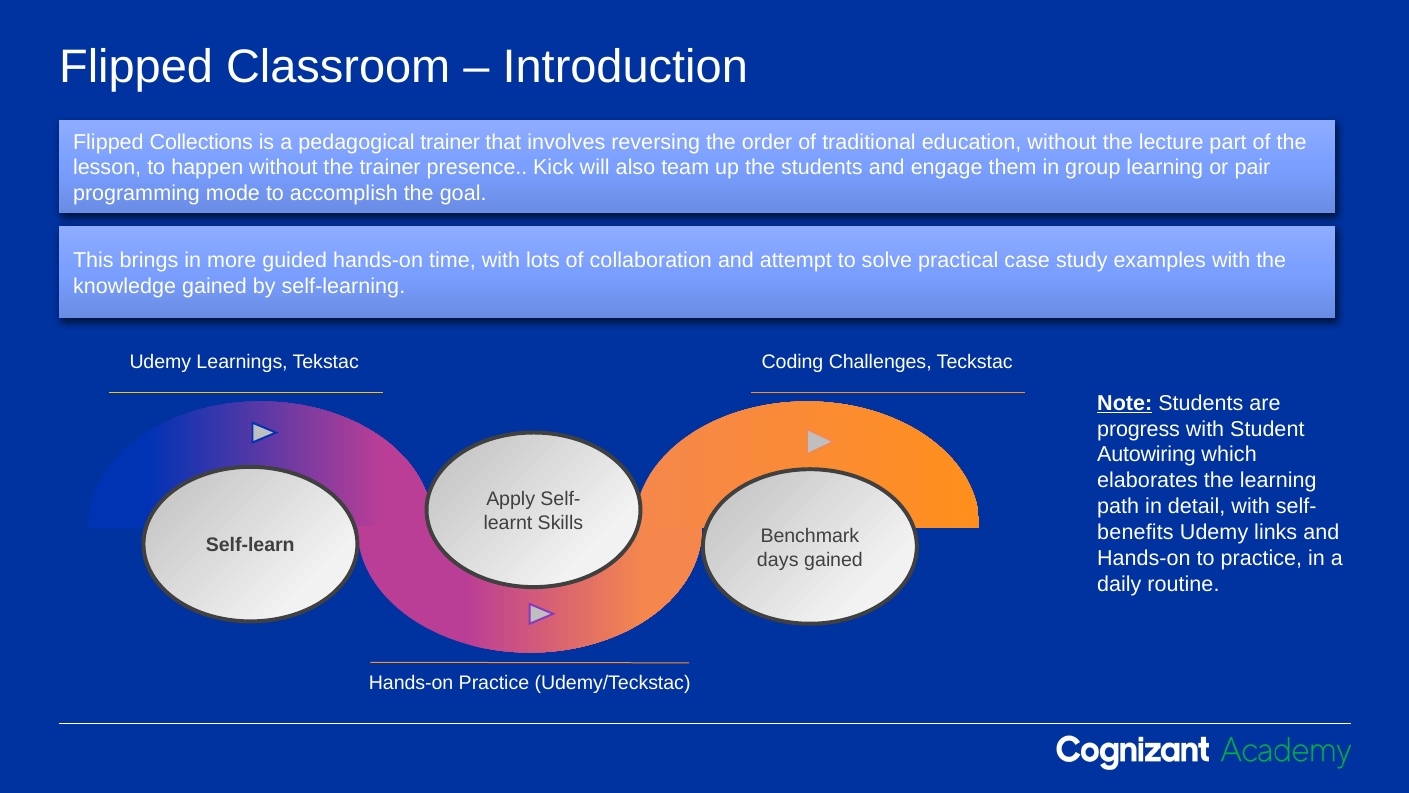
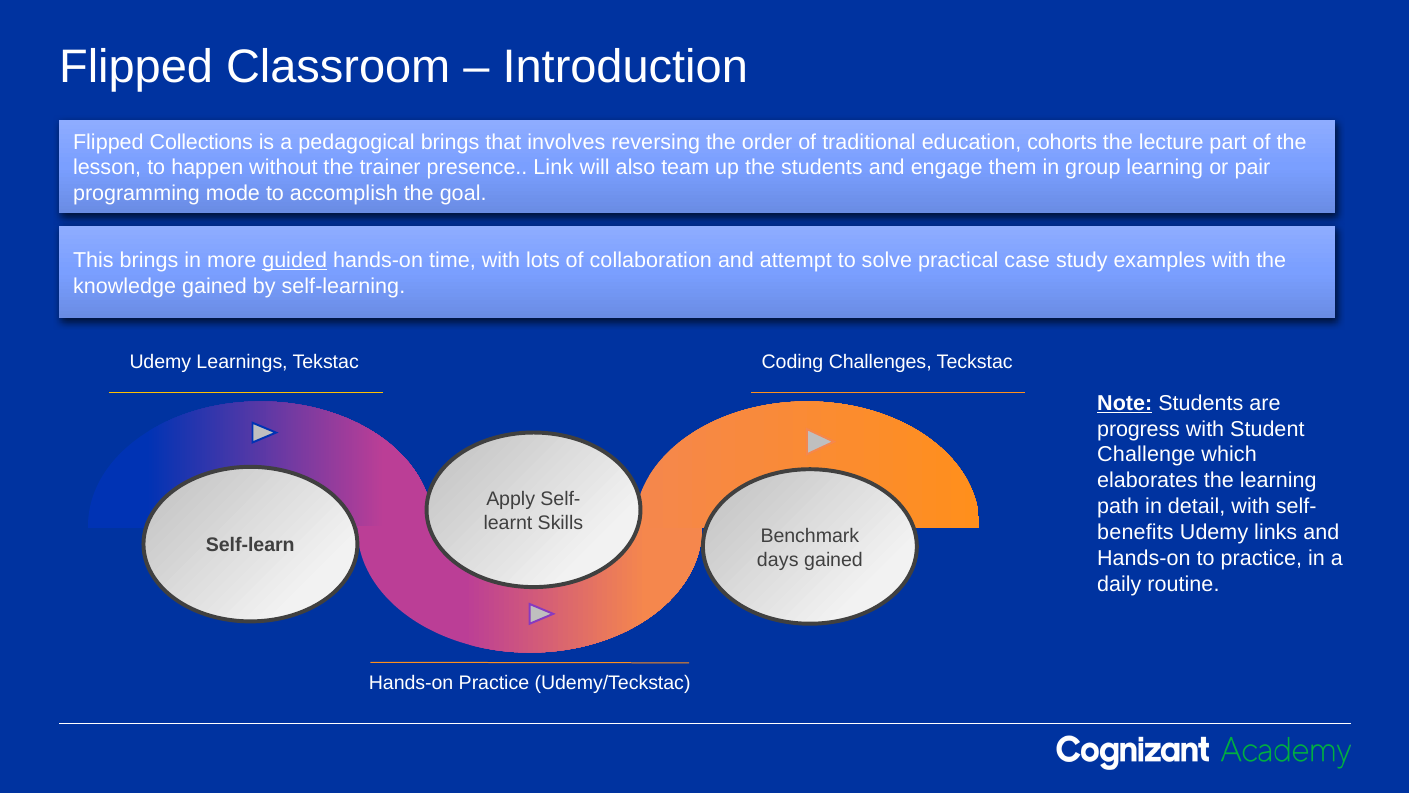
pedagogical trainer: trainer -> brings
education without: without -> cohorts
Kick: Kick -> Link
guided underline: none -> present
Autowiring: Autowiring -> Challenge
